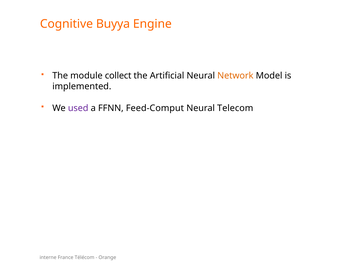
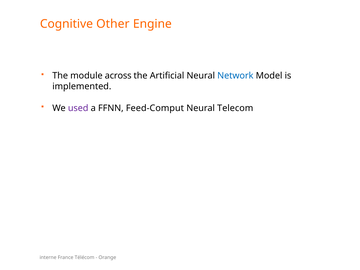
Buyya: Buyya -> Other
collect: collect -> across
Network colour: orange -> blue
